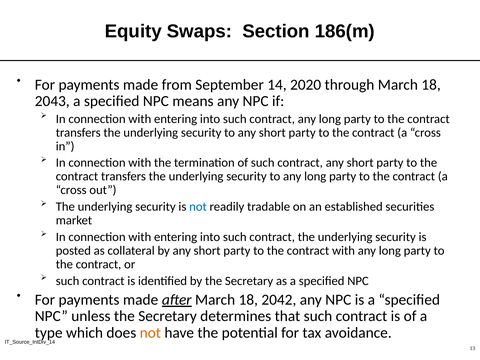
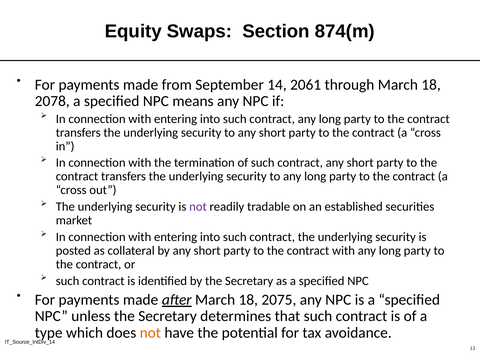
186(m: 186(m -> 874(m
2020: 2020 -> 2061
2043: 2043 -> 2078
not at (198, 207) colour: blue -> purple
2042: 2042 -> 2075
